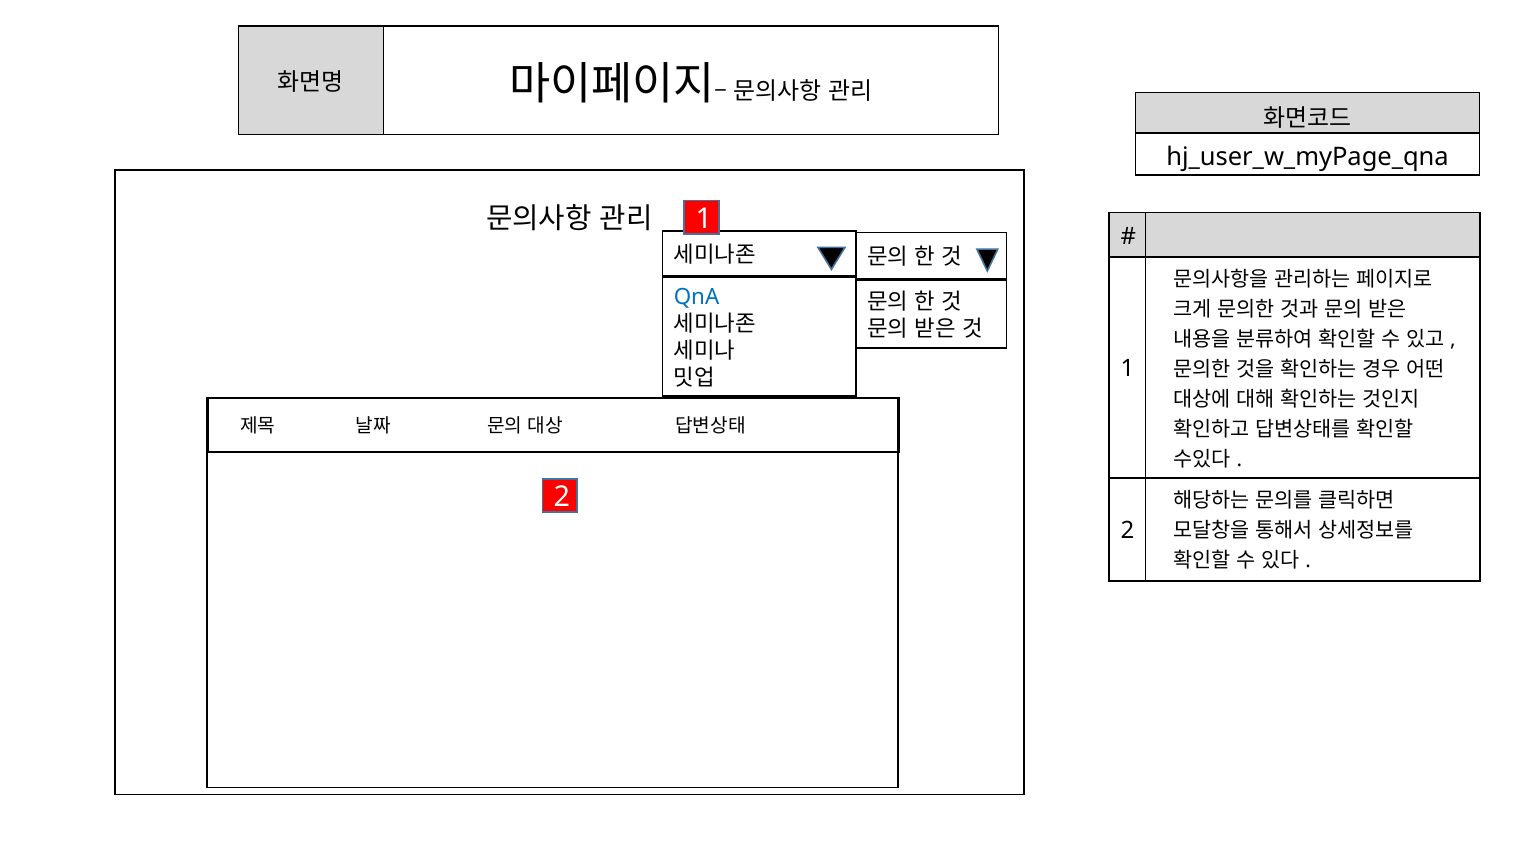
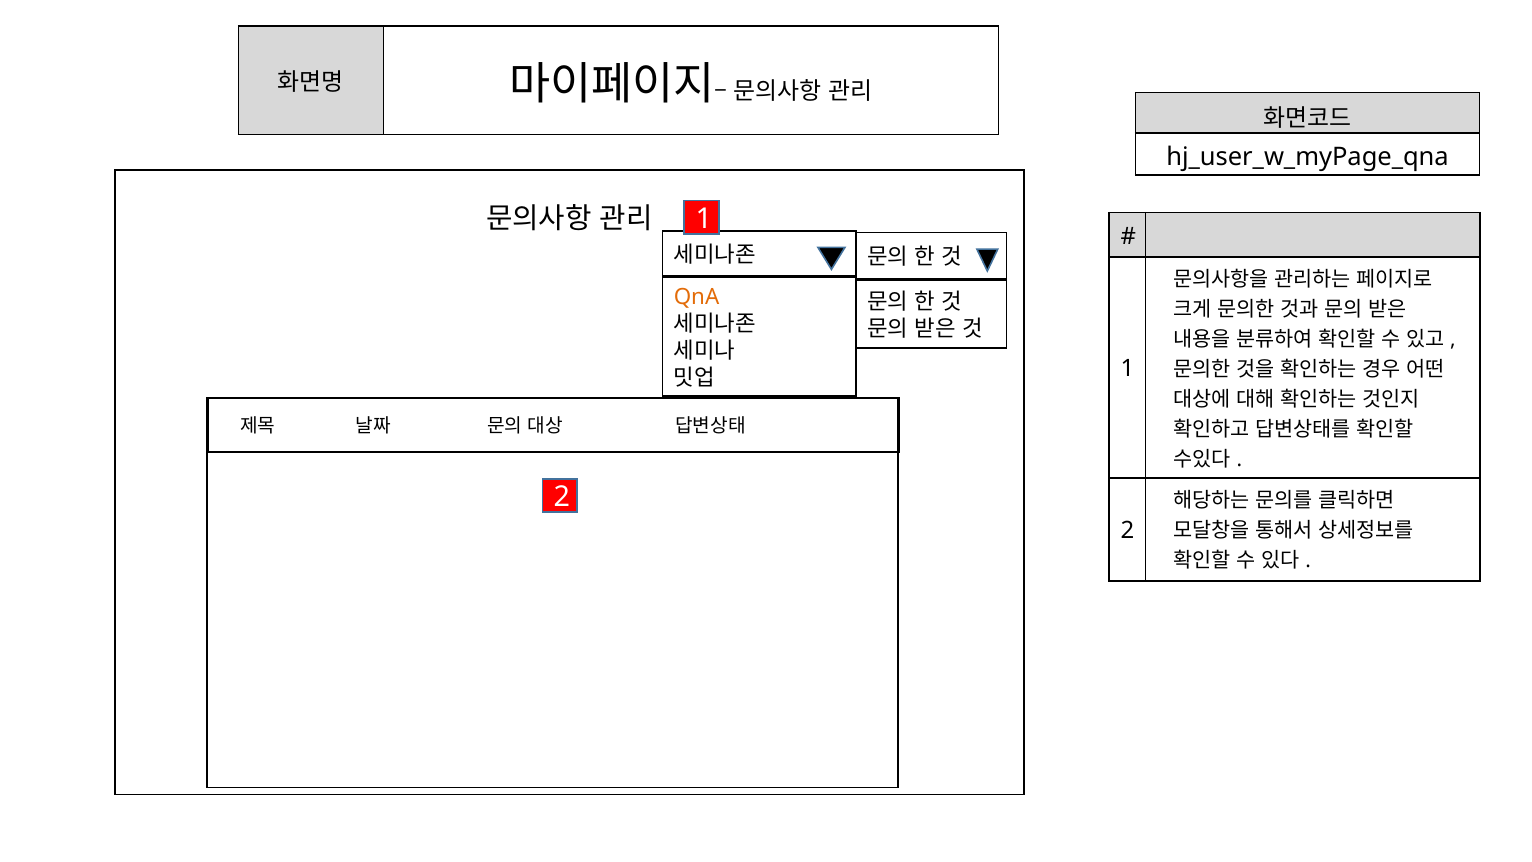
QnA colour: blue -> orange
